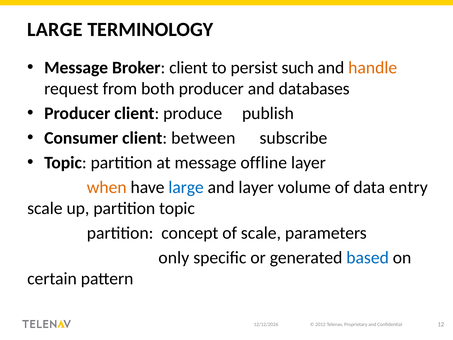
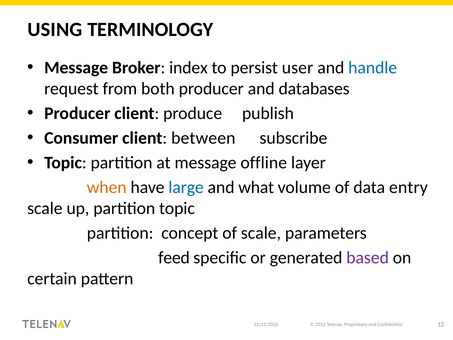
LARGE at (55, 29): LARGE -> USING
Broker client: client -> index
such: such -> user
handle colour: orange -> blue
and layer: layer -> what
only: only -> feed
based colour: blue -> purple
